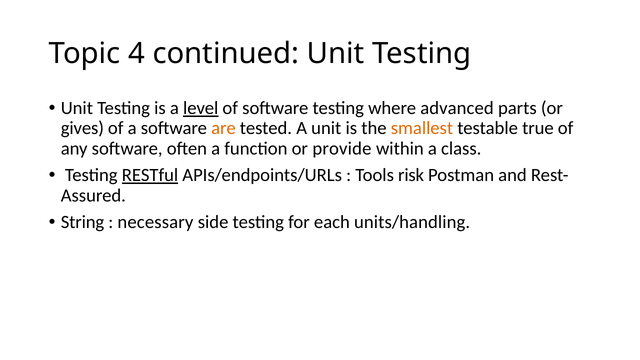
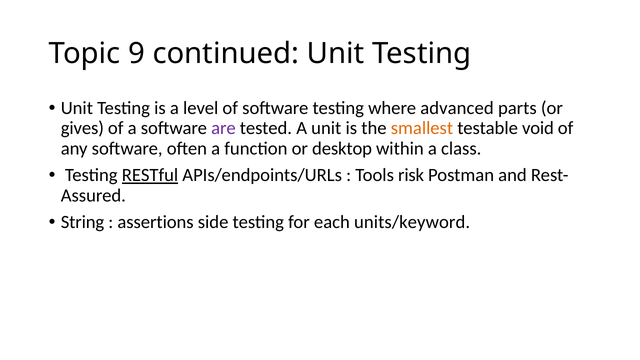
4: 4 -> 9
level underline: present -> none
are colour: orange -> purple
true: true -> void
provide: provide -> desktop
necessary: necessary -> assertions
units/handling: units/handling -> units/keyword
